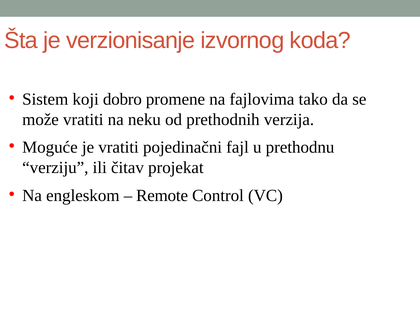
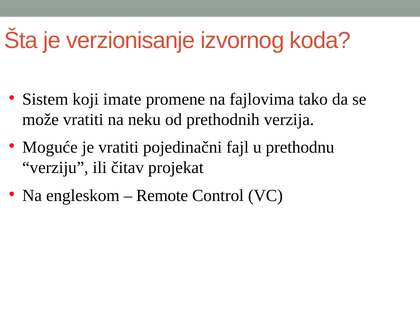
dobro: dobro -> imate
